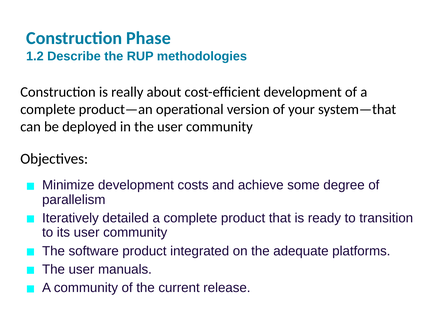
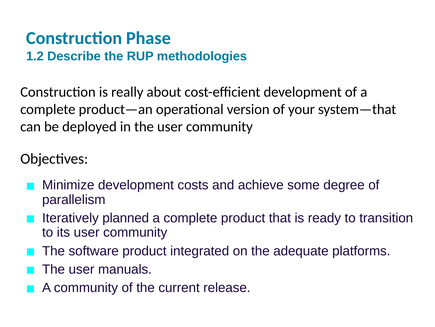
detailed: detailed -> planned
